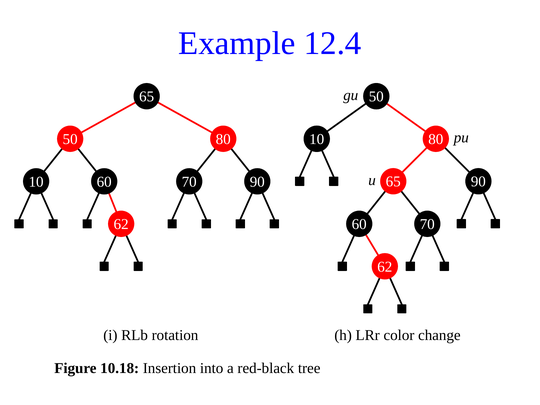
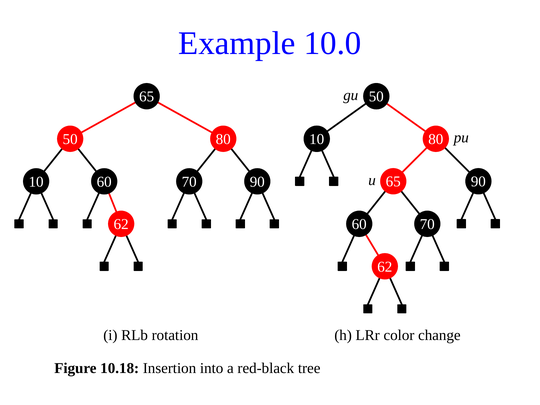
12.4: 12.4 -> 10.0
